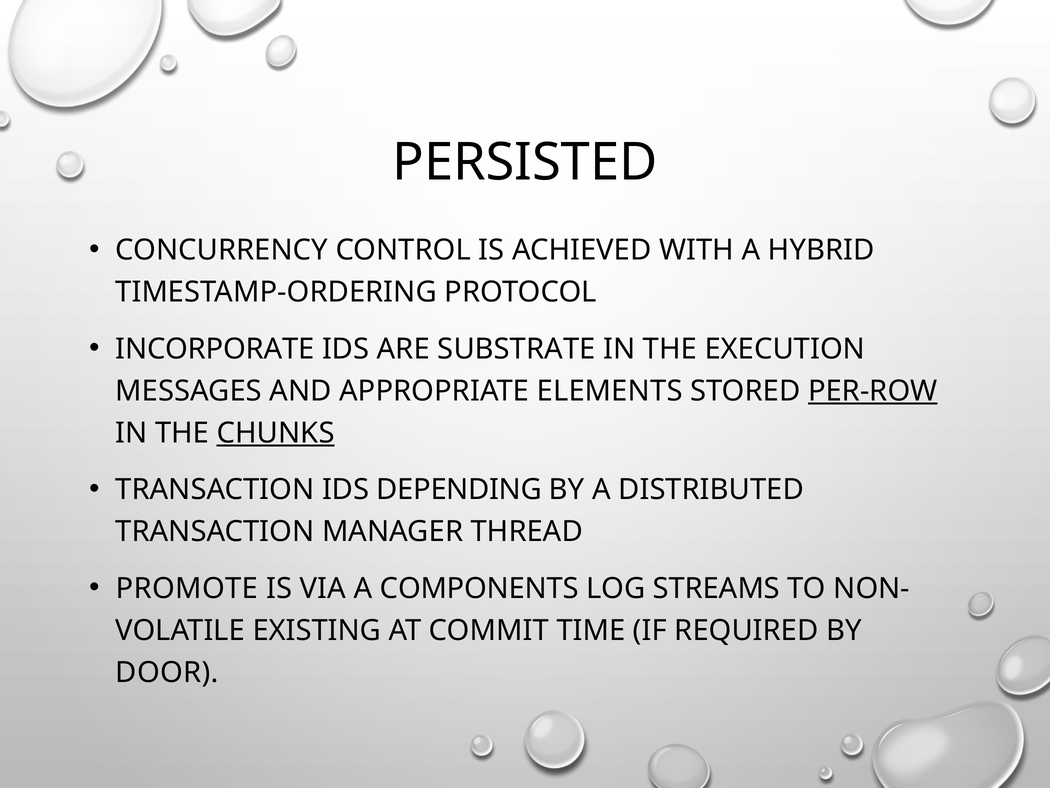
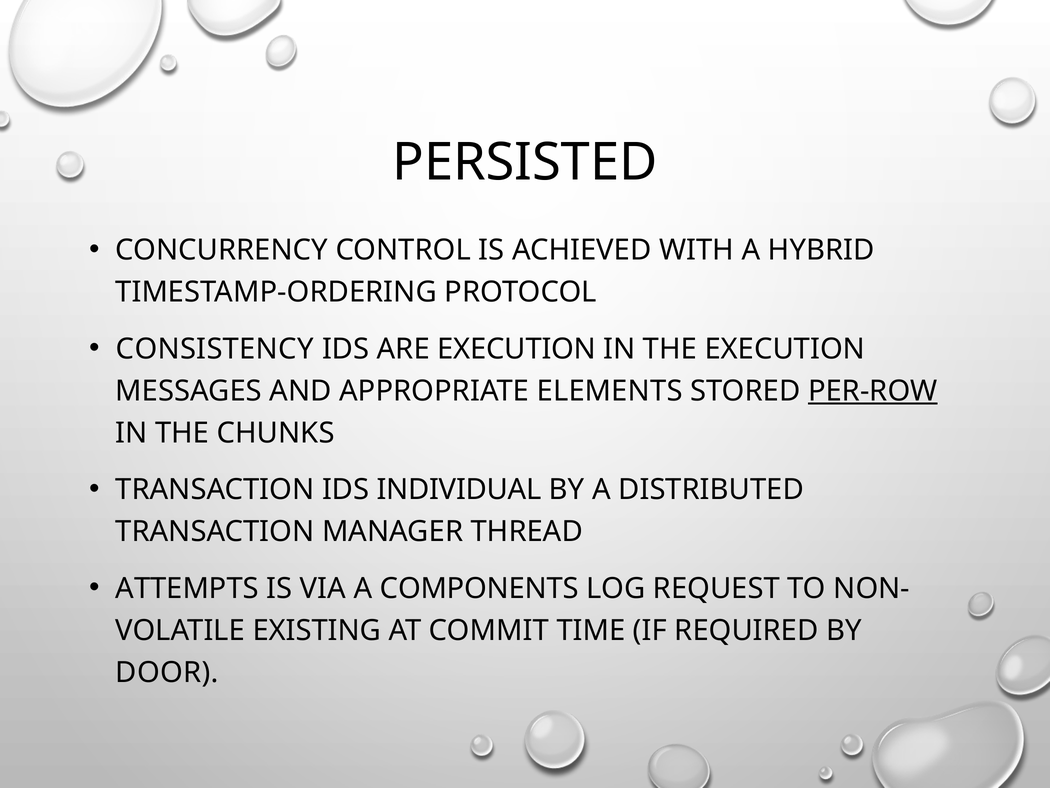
INCORPORATE: INCORPORATE -> CONSISTENCY
ARE SUBSTRATE: SUBSTRATE -> EXECUTION
CHUNKS underline: present -> none
DEPENDING: DEPENDING -> INDIVIDUAL
PROMOTE: PROMOTE -> ATTEMPTS
STREAMS: STREAMS -> REQUEST
